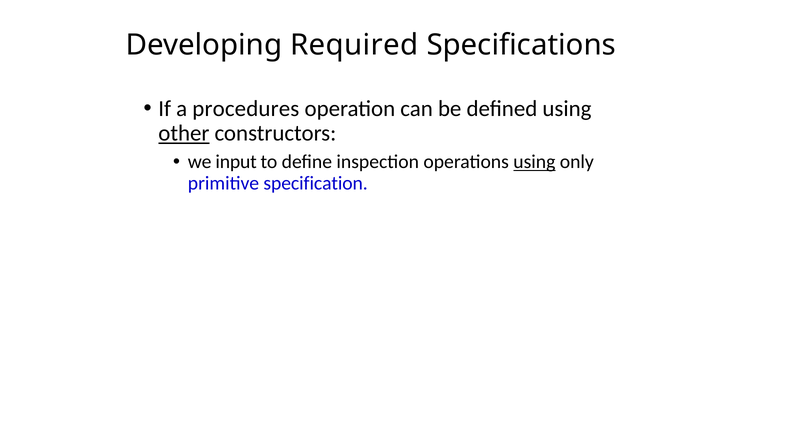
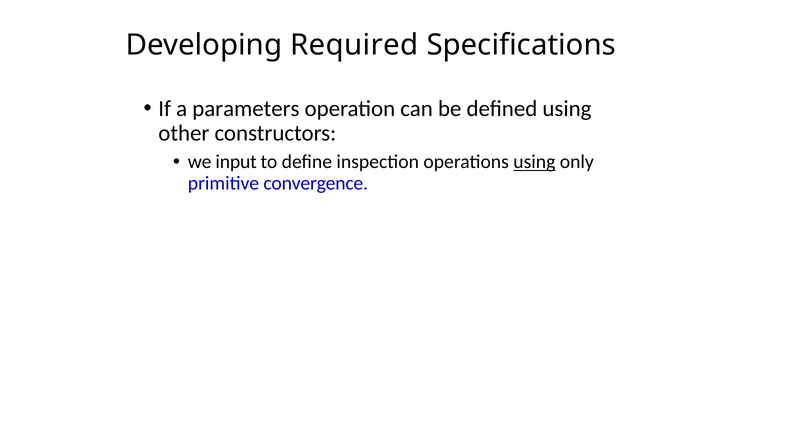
procedures: procedures -> parameters
other underline: present -> none
specification: specification -> convergence
